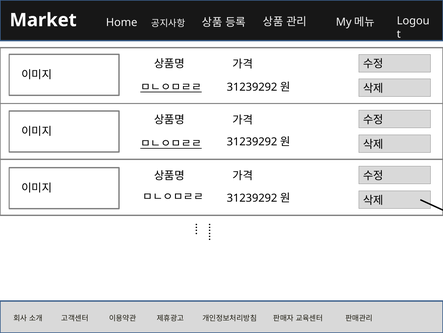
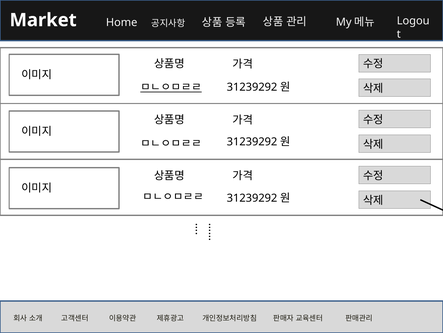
ㅁㄴㅇㅁㄹㄹ at (171, 143) underline: present -> none
